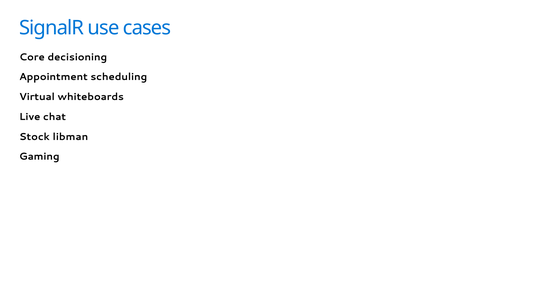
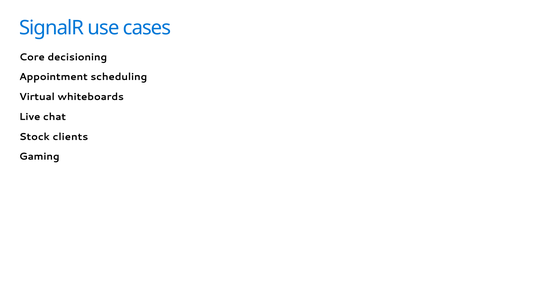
libman: libman -> clients
